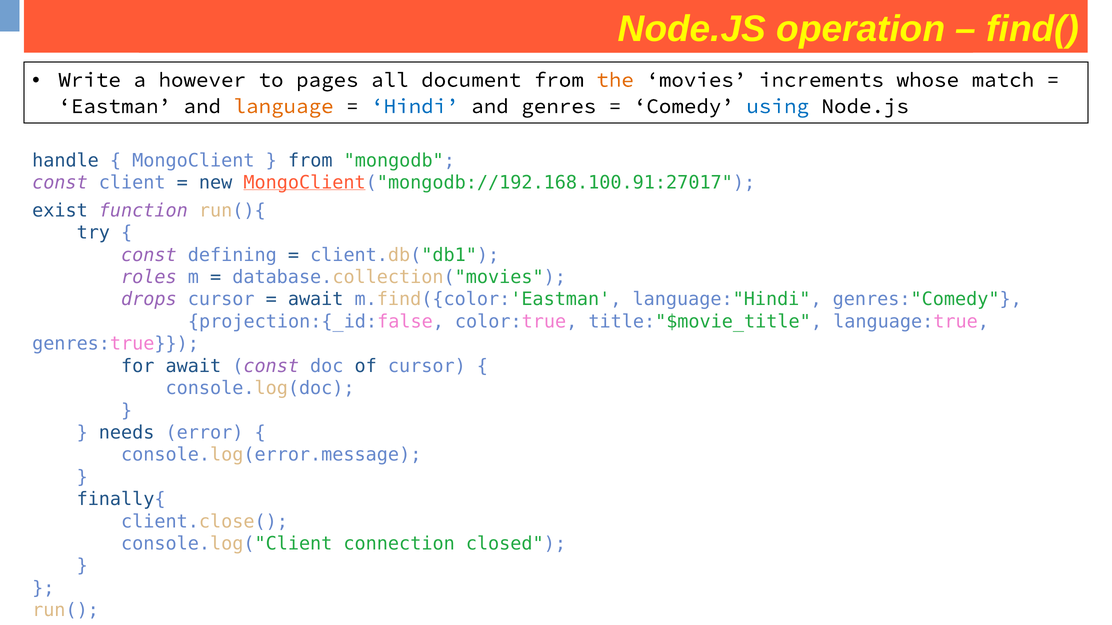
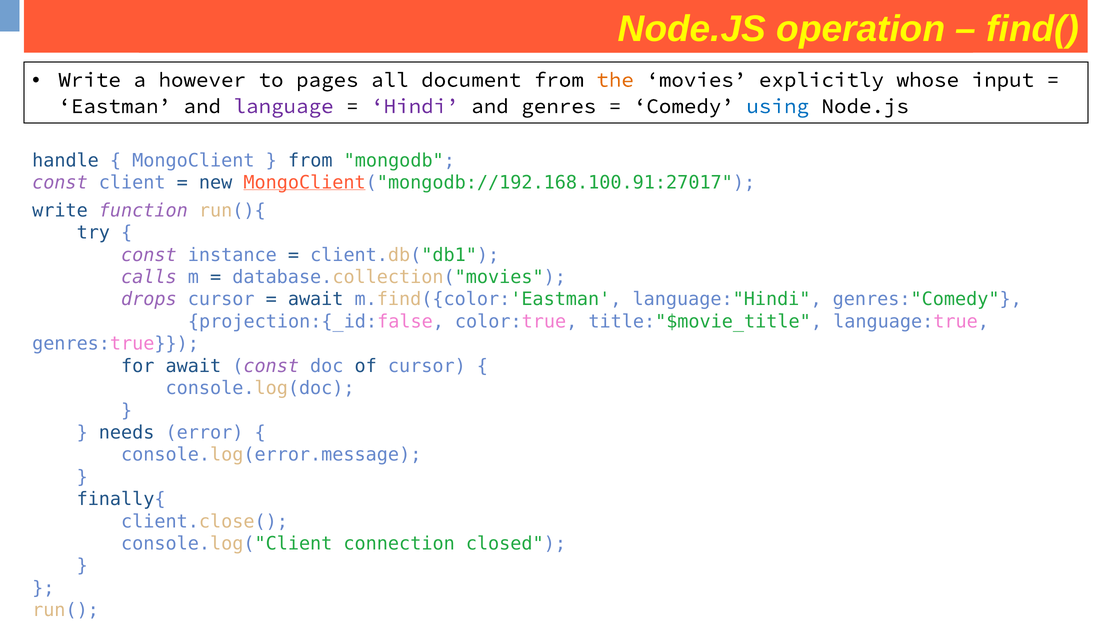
increments: increments -> explicitly
match: match -> input
language colour: orange -> purple
Hindi colour: blue -> purple
exist at (60, 211): exist -> write
defining: defining -> instance
roles: roles -> calls
